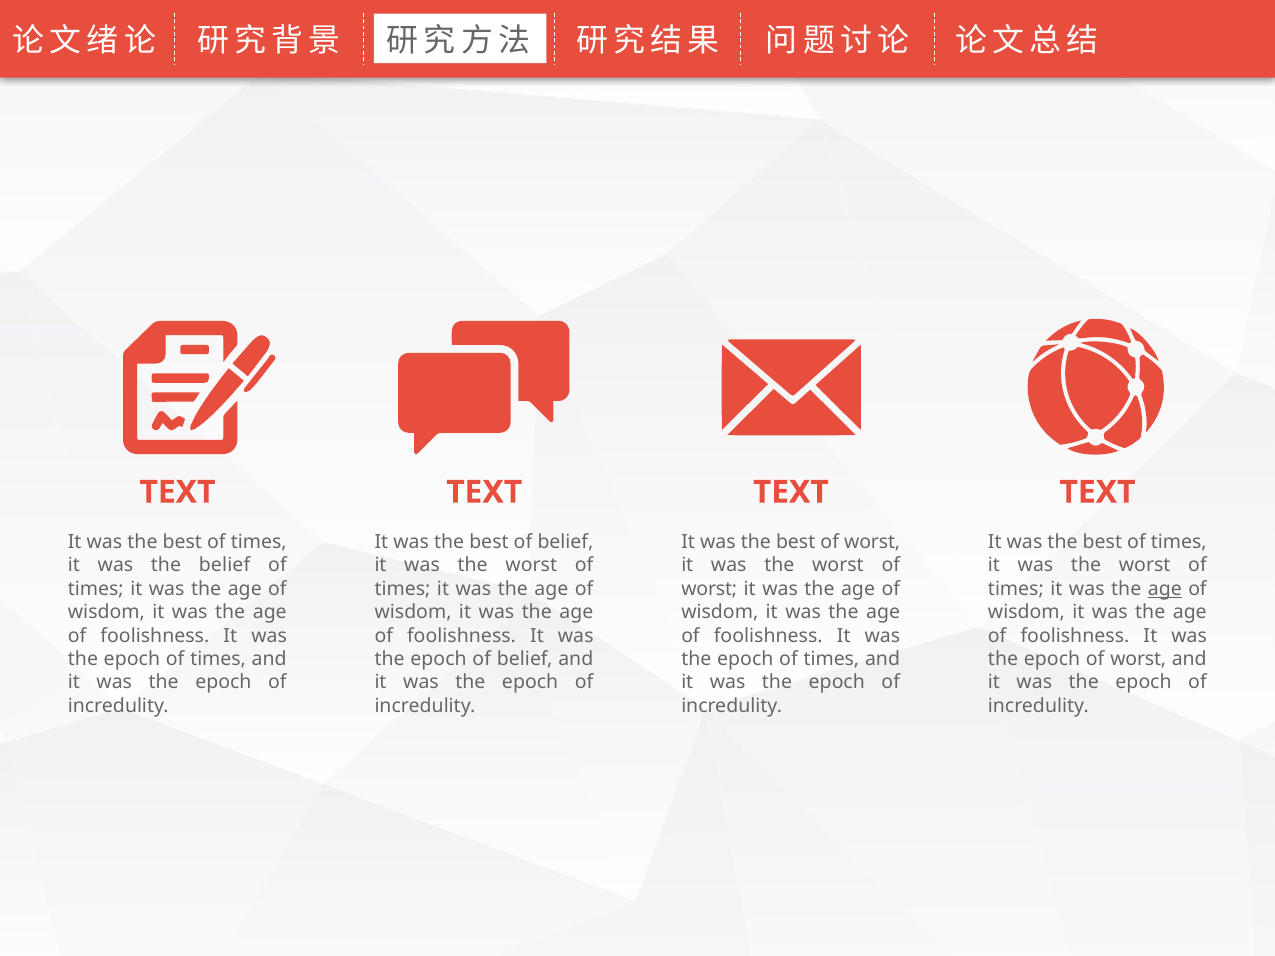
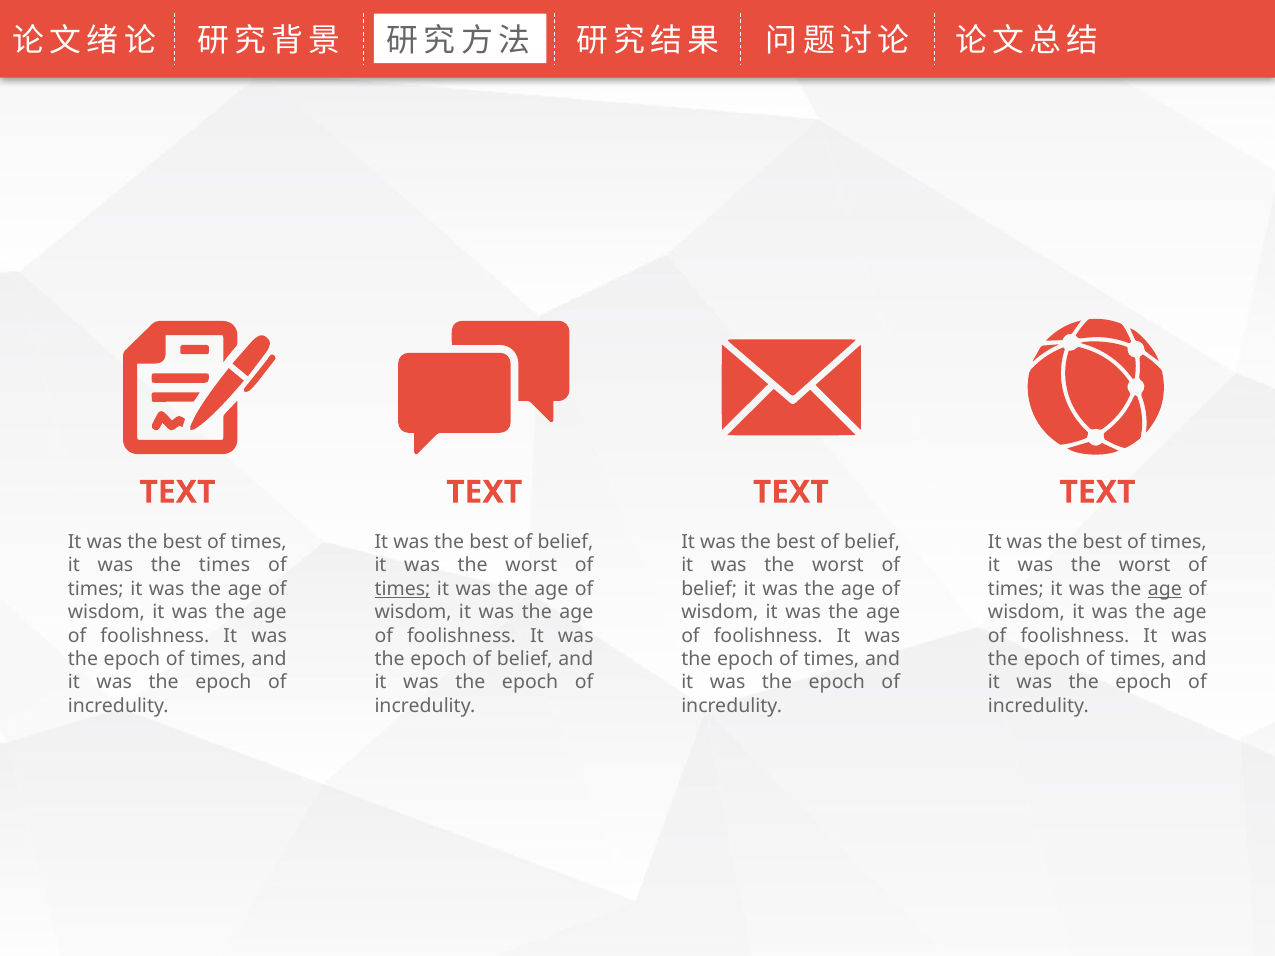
worst at (872, 542): worst -> belief
the belief: belief -> times
times at (402, 589) underline: none -> present
worst at (709, 589): worst -> belief
worst at (1138, 659): worst -> times
